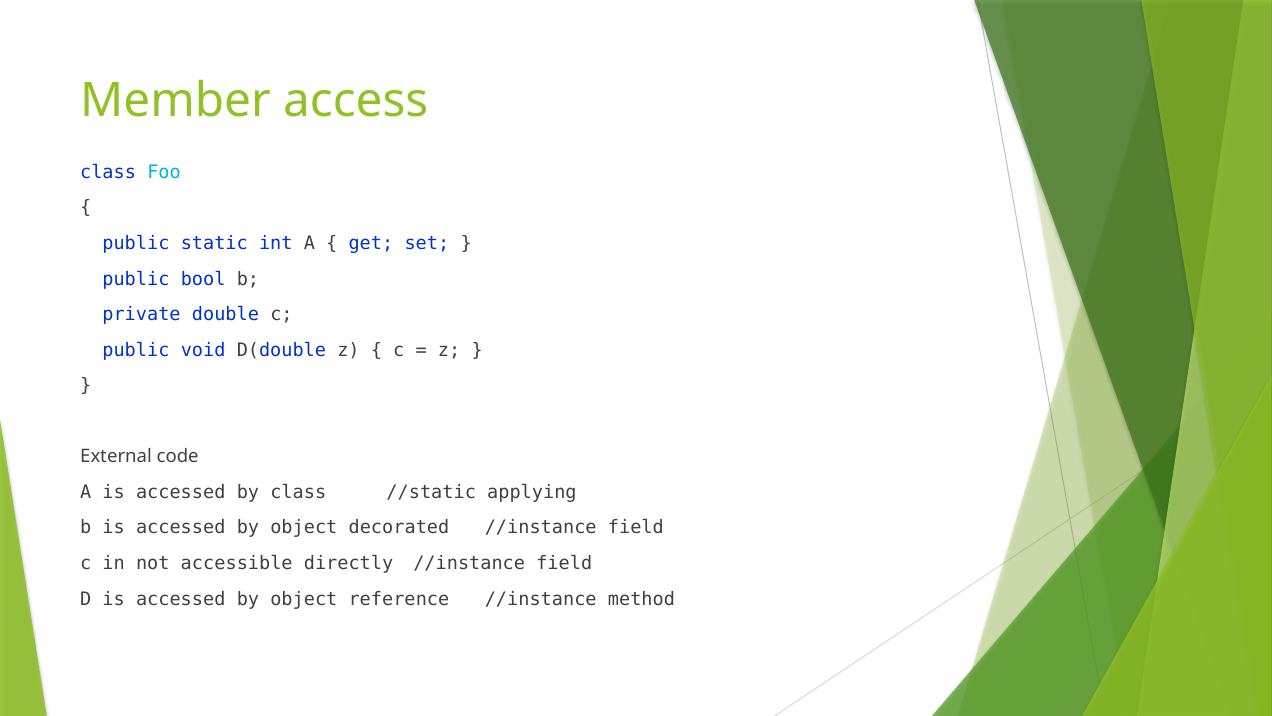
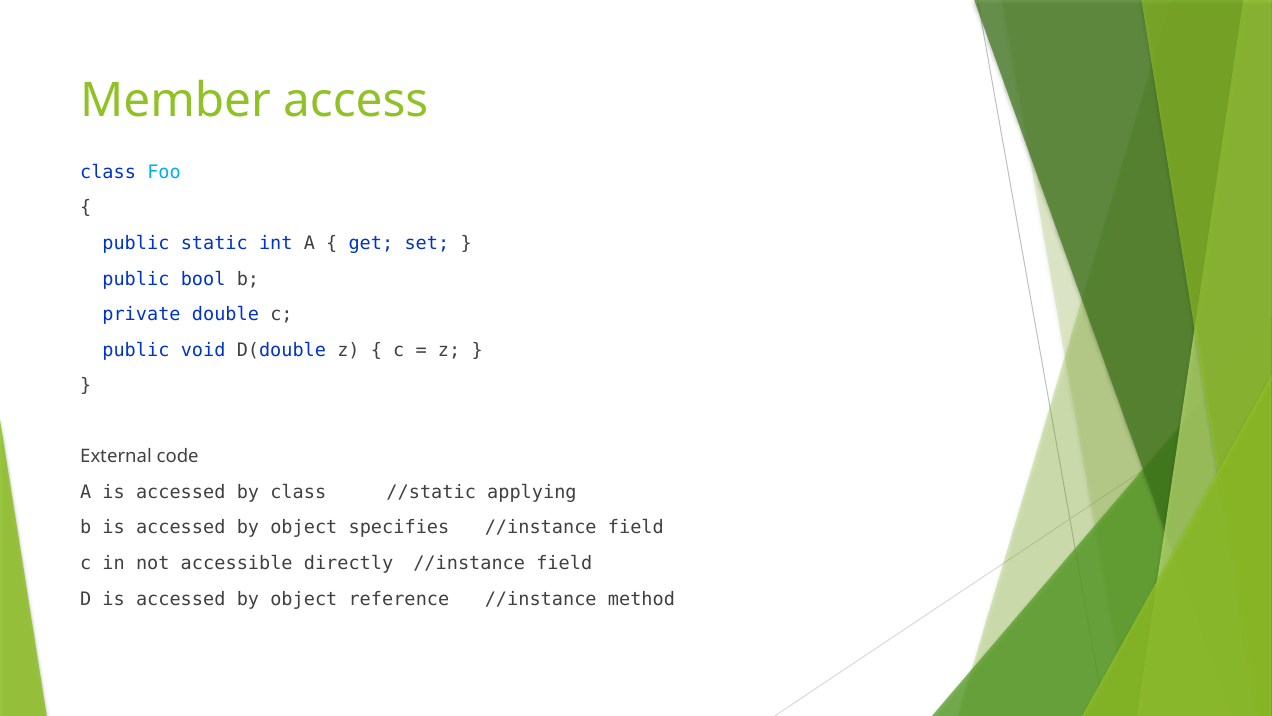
decorated: decorated -> specifies
